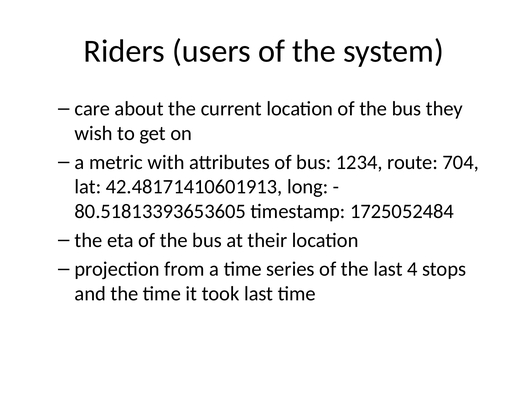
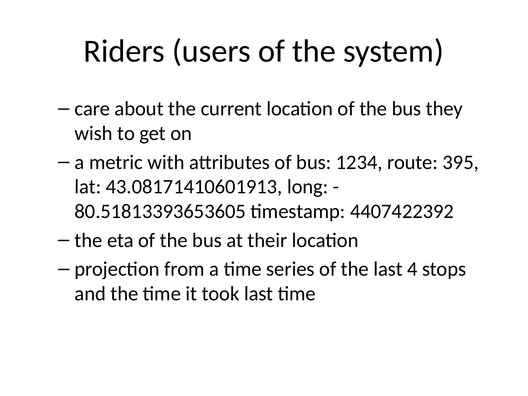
704: 704 -> 395
42.48171410601913: 42.48171410601913 -> 43.08171410601913
1725052484: 1725052484 -> 4407422392
